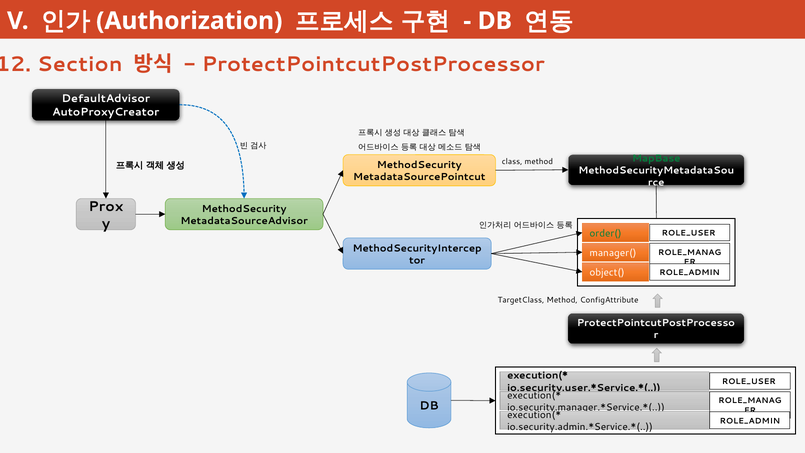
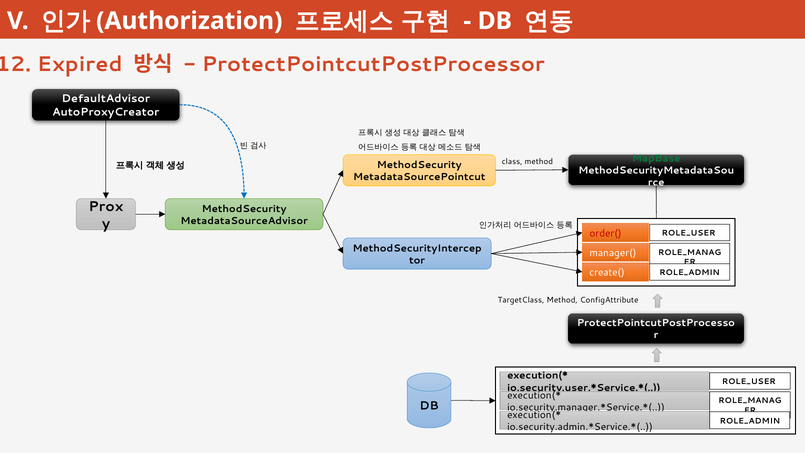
Section: Section -> Expired
order( colour: green -> red
object(: object( -> create(
